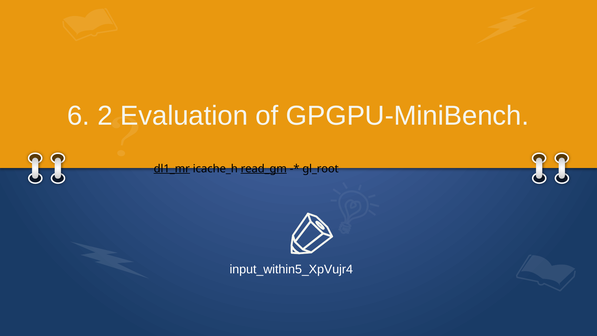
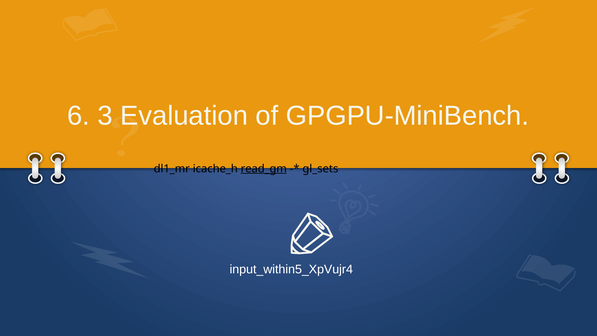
2: 2 -> 3
dl1_mr underline: present -> none
gl_root: gl_root -> gl_sets
